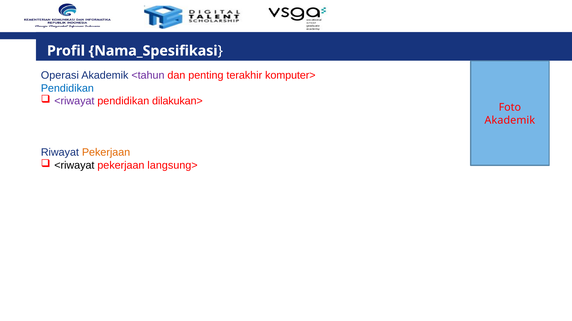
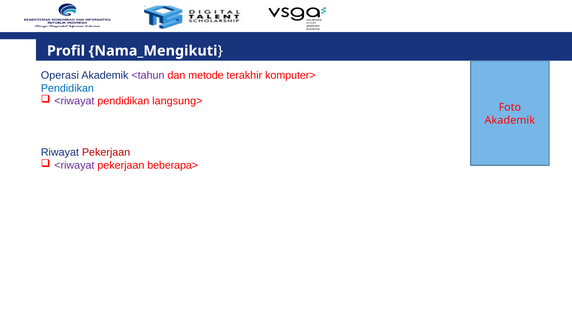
Nama_Spesifikasi: Nama_Spesifikasi -> Nama_Mengikuti
penting: penting -> metode
dilakukan>: dilakukan> -> langsung>
Pekerjaan at (106, 153) colour: orange -> red
<riwayat at (74, 166) colour: black -> purple
langsung>: langsung> -> beberapa>
